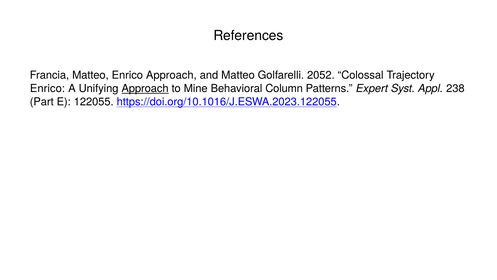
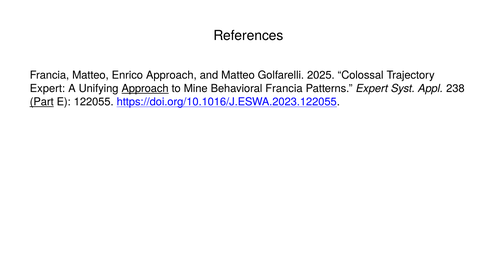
2052: 2052 -> 2025
Enrico at (47, 88): Enrico -> Expert
Behavioral Column: Column -> Francia
Part underline: none -> present
